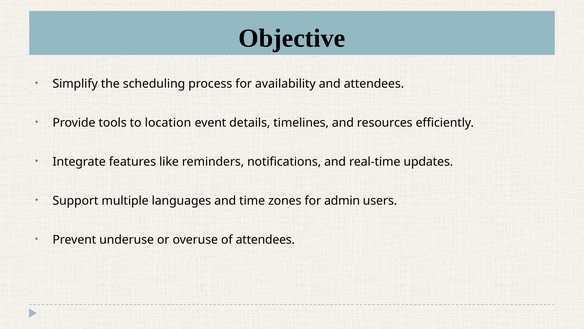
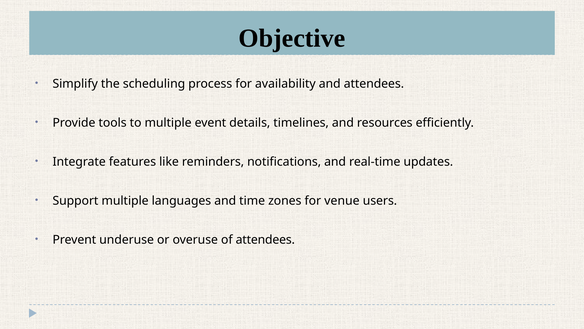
to location: location -> multiple
admin: admin -> venue
